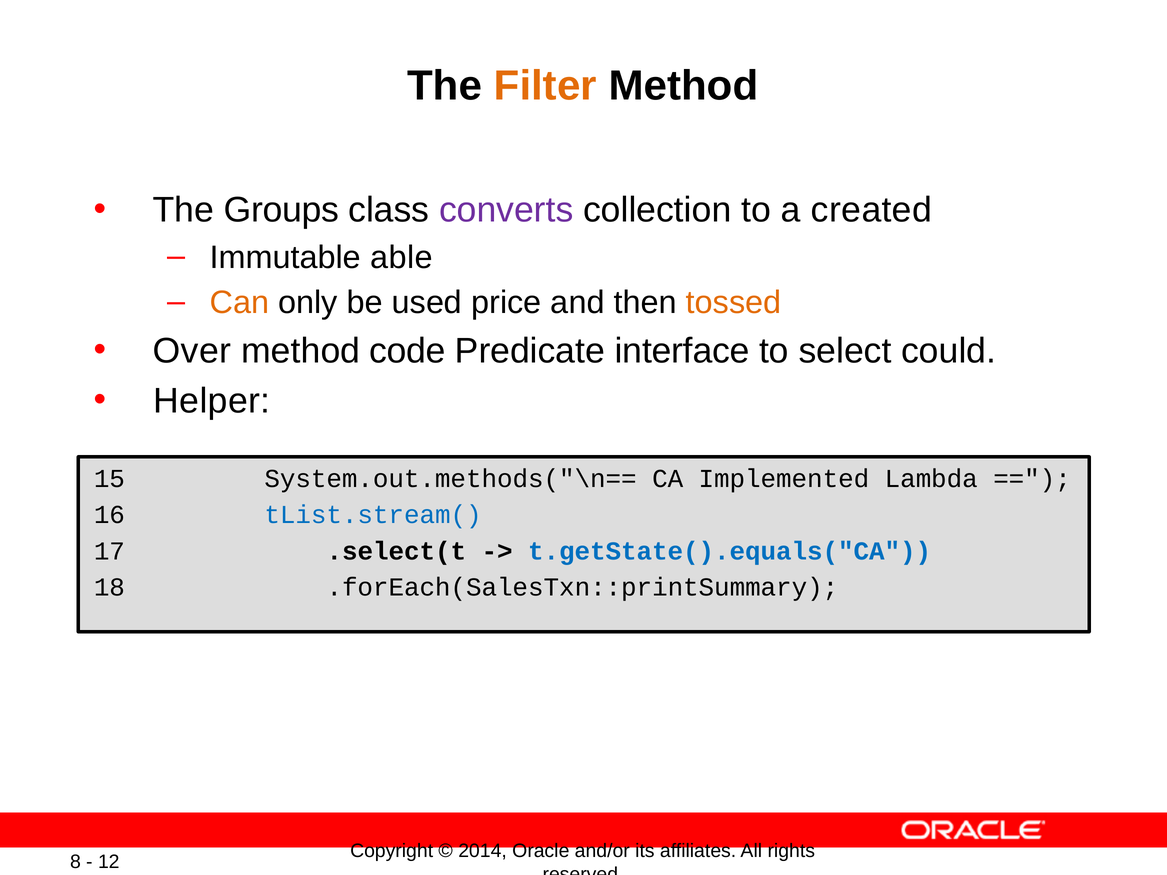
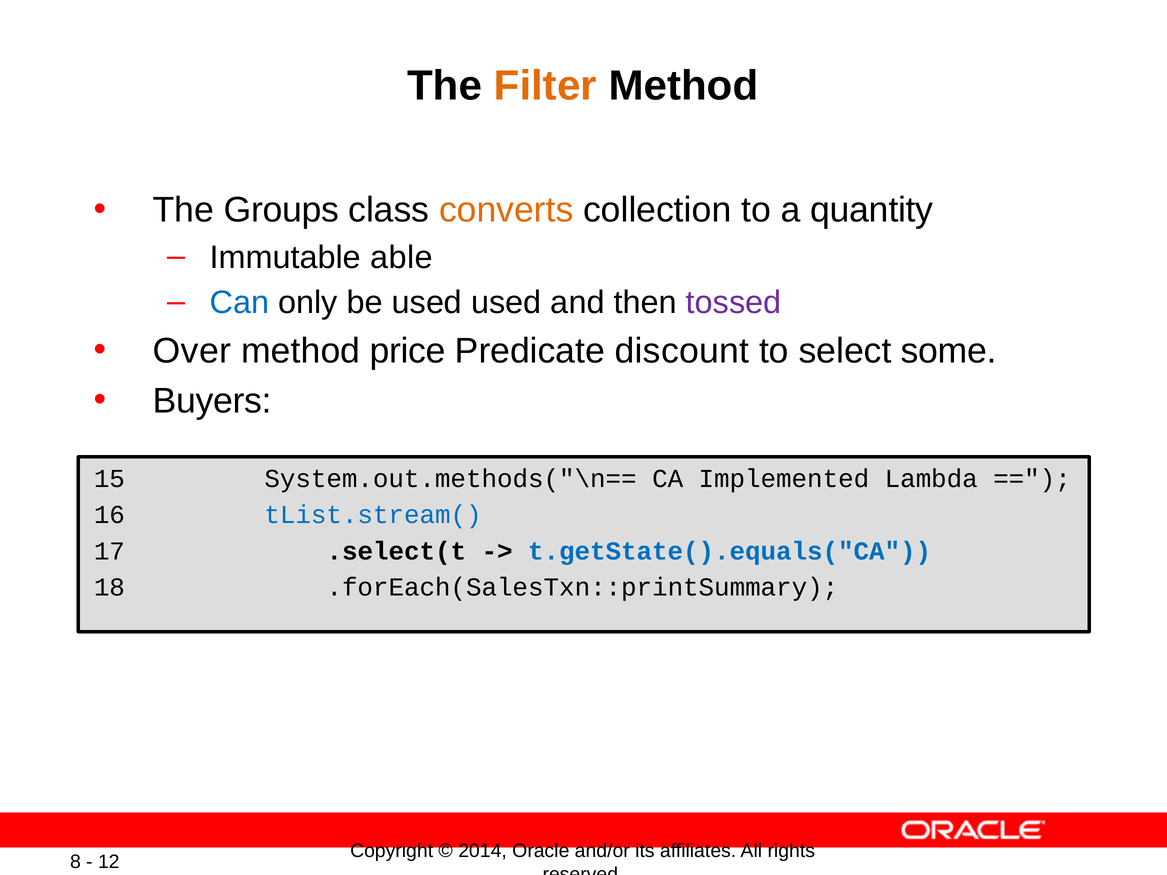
converts colour: purple -> orange
created: created -> quantity
Can colour: orange -> blue
used price: price -> used
tossed colour: orange -> purple
code: code -> price
interface: interface -> discount
could: could -> some
Helper: Helper -> Buyers
